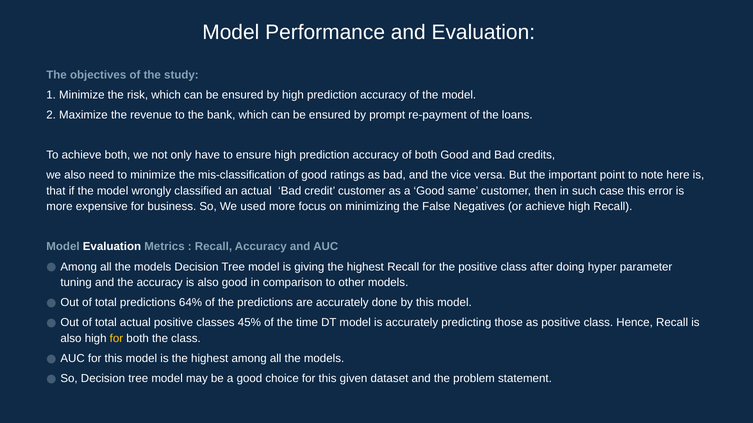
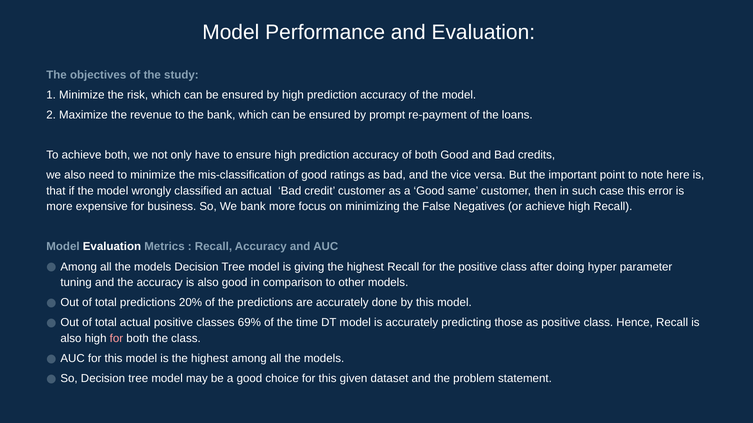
We used: used -> bank
64%: 64% -> 20%
45%: 45% -> 69%
for at (116, 339) colour: yellow -> pink
